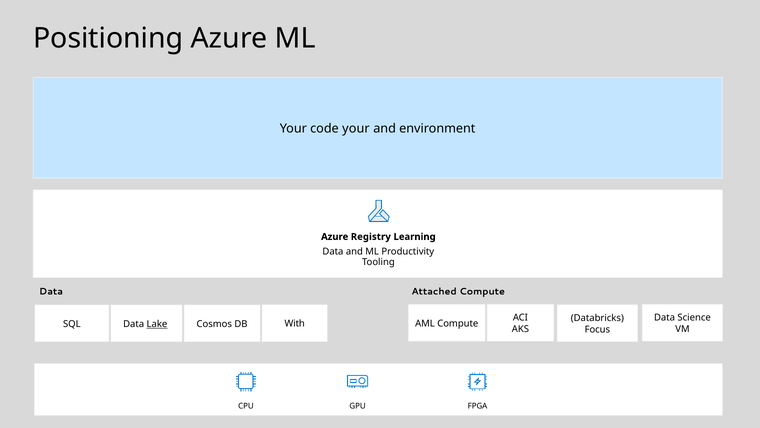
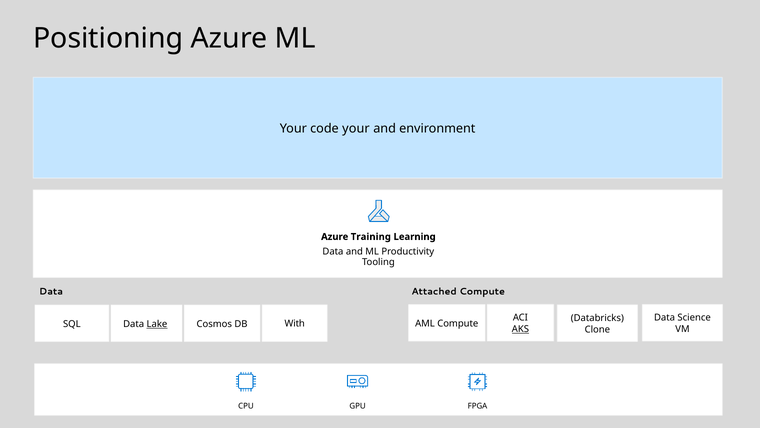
Registry: Registry -> Training
AKS underline: none -> present
Focus: Focus -> Clone
